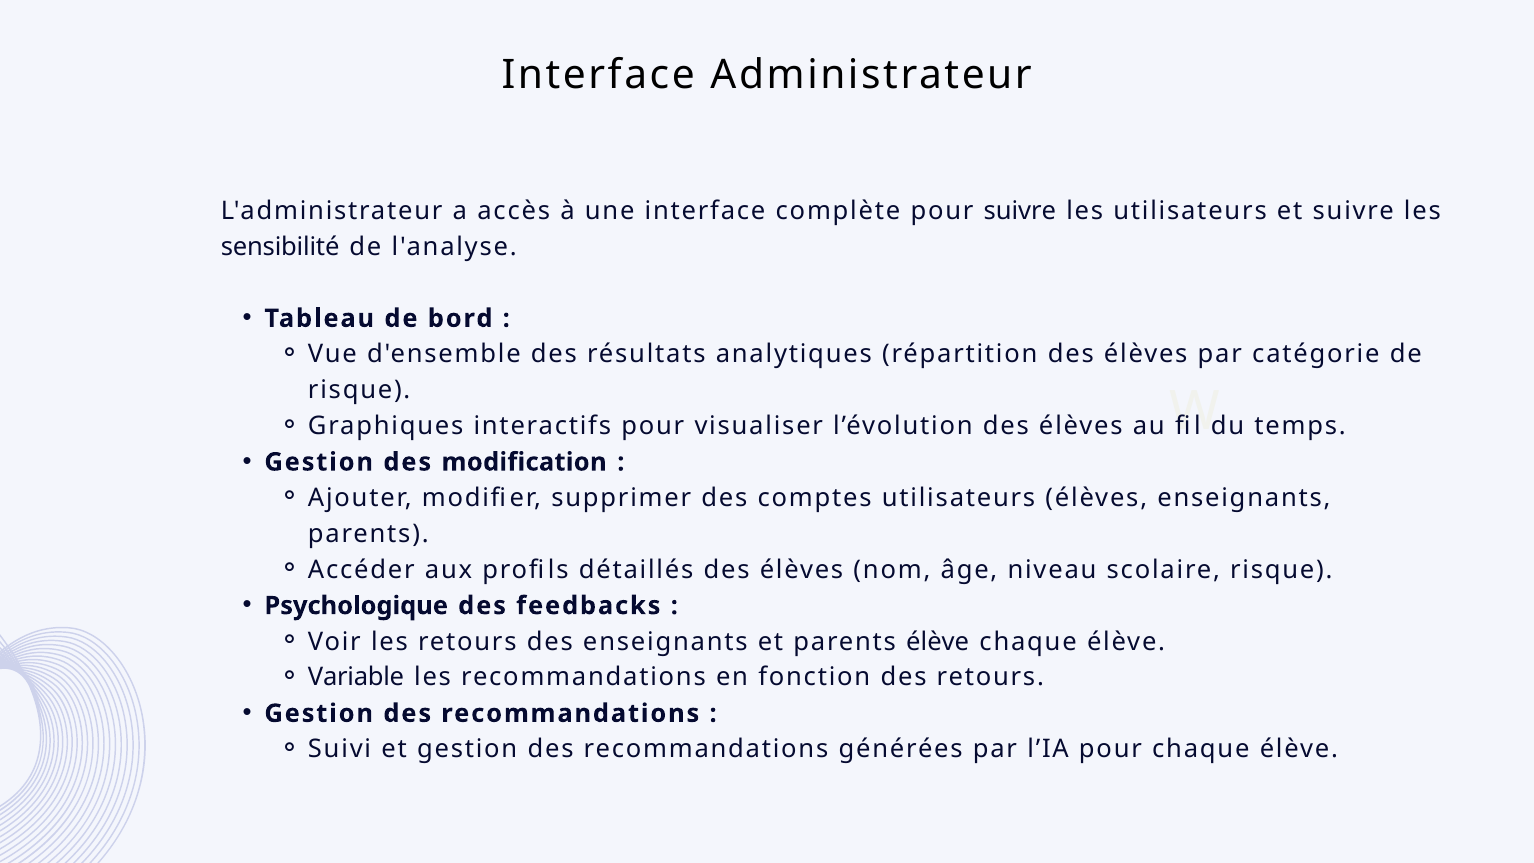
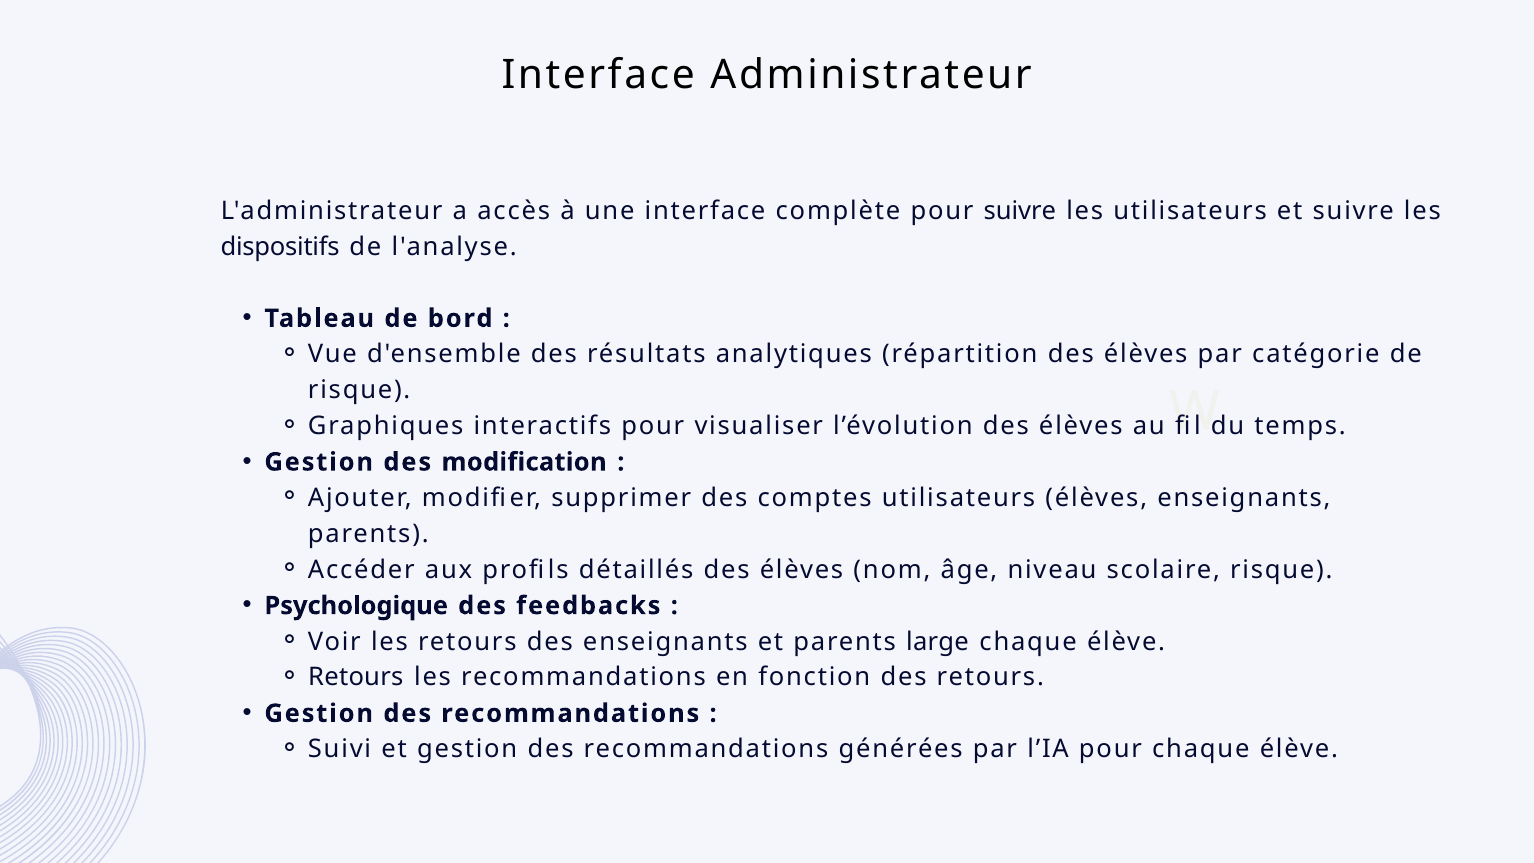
sensibilité: sensibilité -> dispositifs
parents élève: élève -> large
Variable at (356, 677): Variable -> Retours
